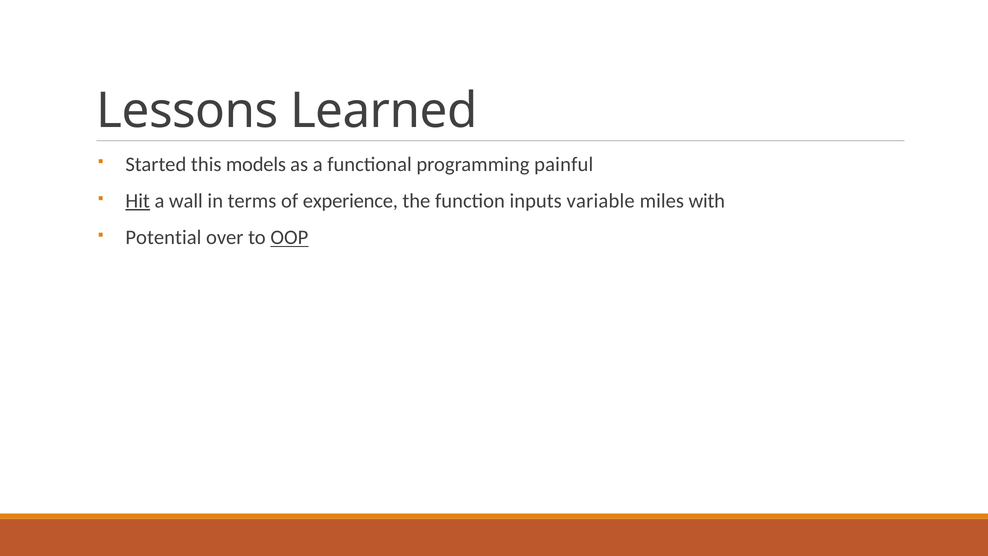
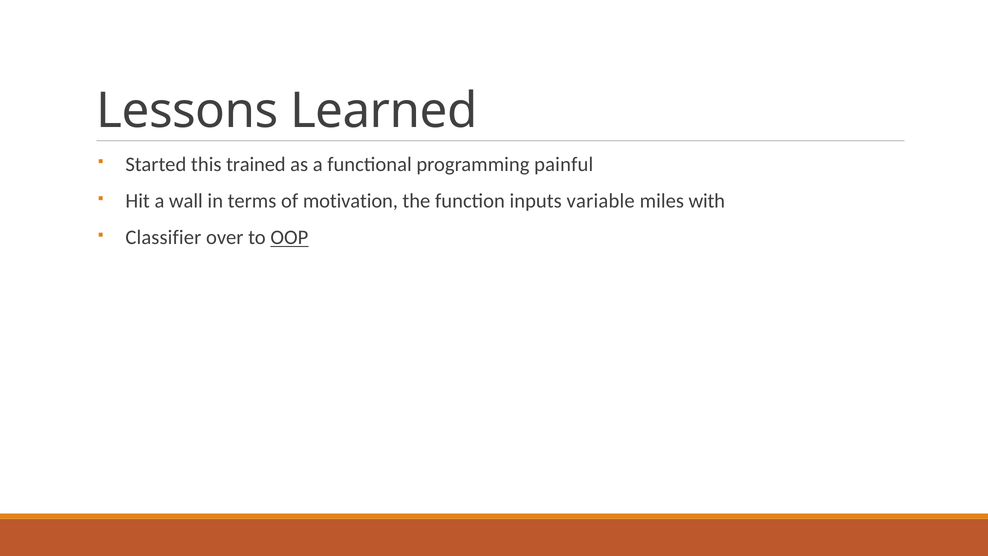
models: models -> trained
Hit underline: present -> none
experience: experience -> motivation
Potential: Potential -> Classifier
